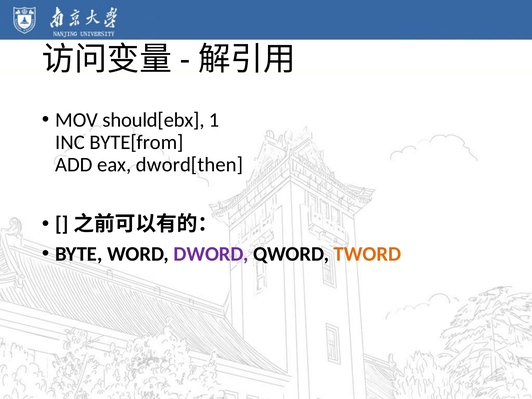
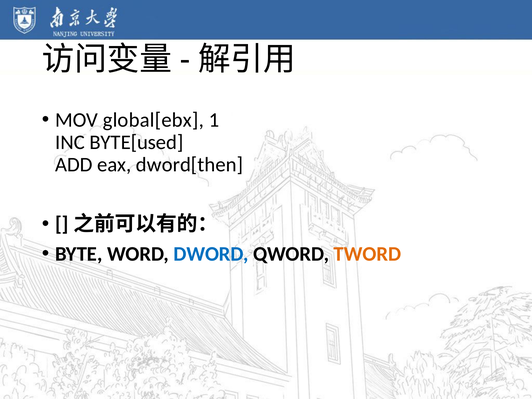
should[ebx: should[ebx -> global[ebx
BYTE[from: BYTE[from -> BYTE[used
DWORD colour: purple -> blue
